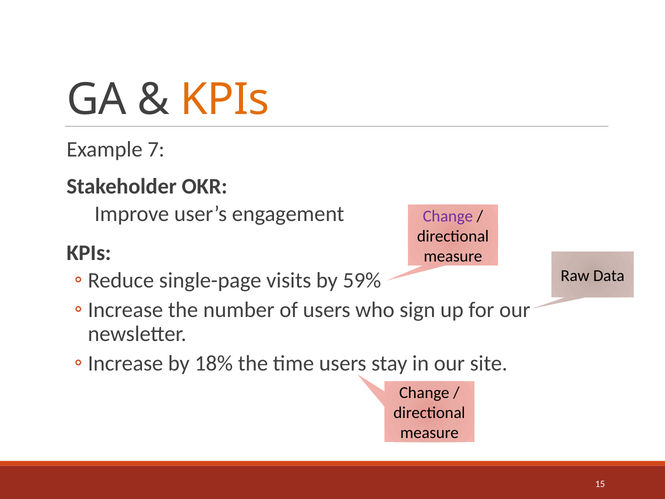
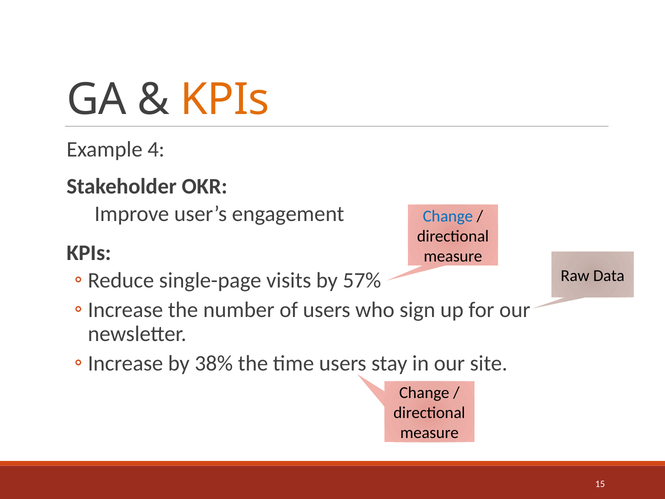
7: 7 -> 4
Change at (448, 216) colour: purple -> blue
59%: 59% -> 57%
18%: 18% -> 38%
